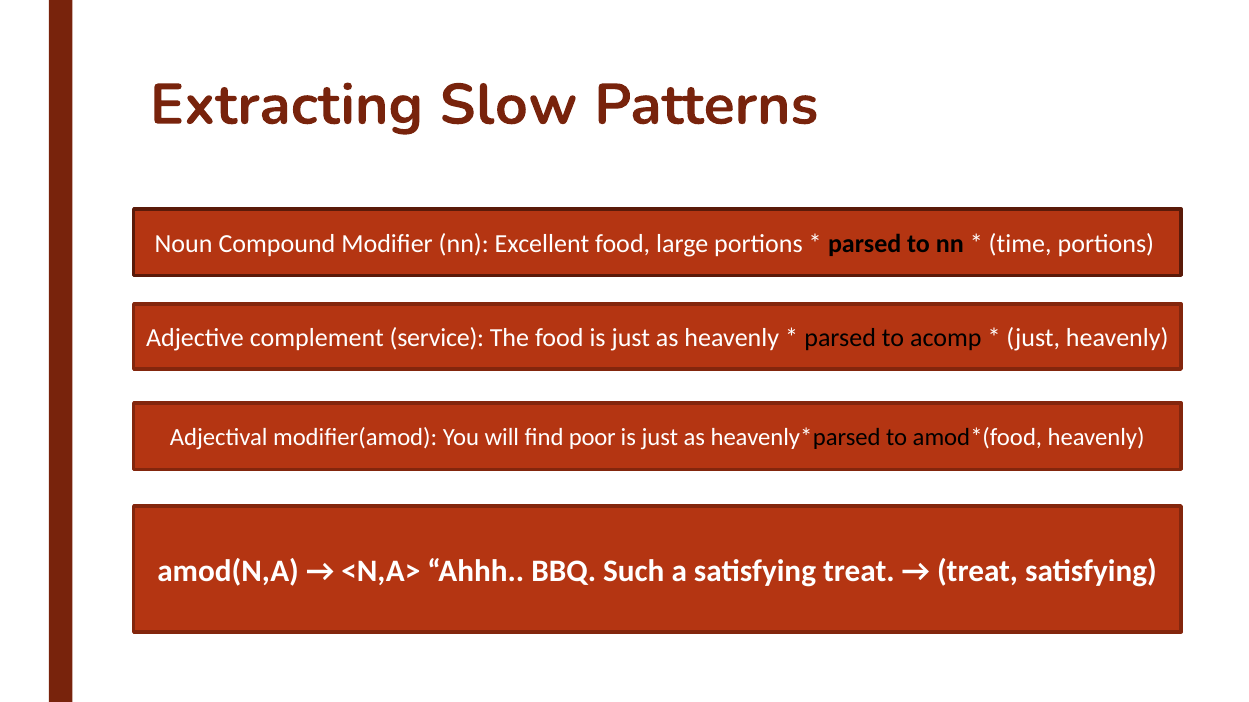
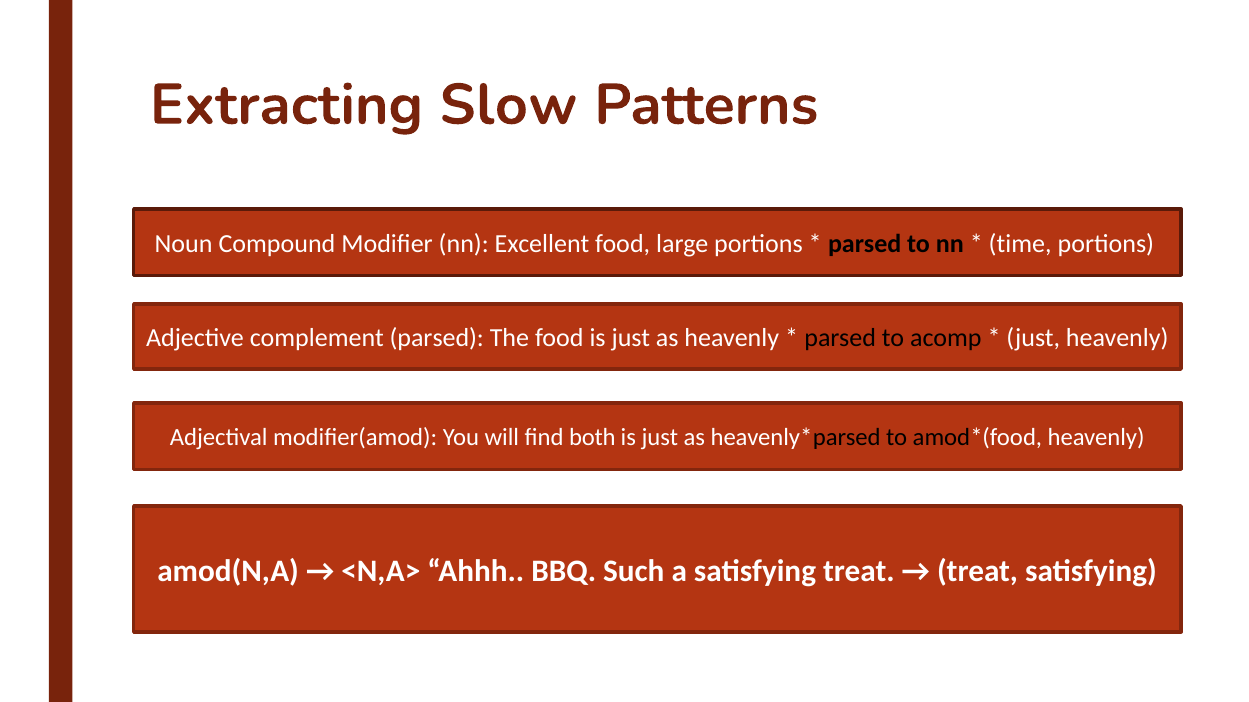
complement service: service -> parsed
poor: poor -> both
